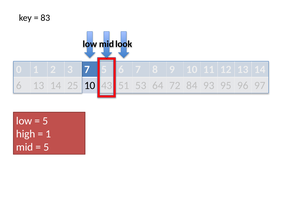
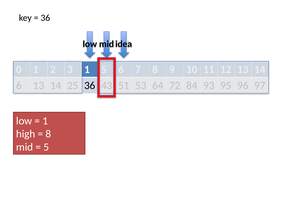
83 at (45, 18): 83 -> 36
look: look -> idea
7 at (87, 69): 7 -> 1
10 at (90, 85): 10 -> 36
5 at (45, 121): 5 -> 1
1 at (48, 134): 1 -> 8
